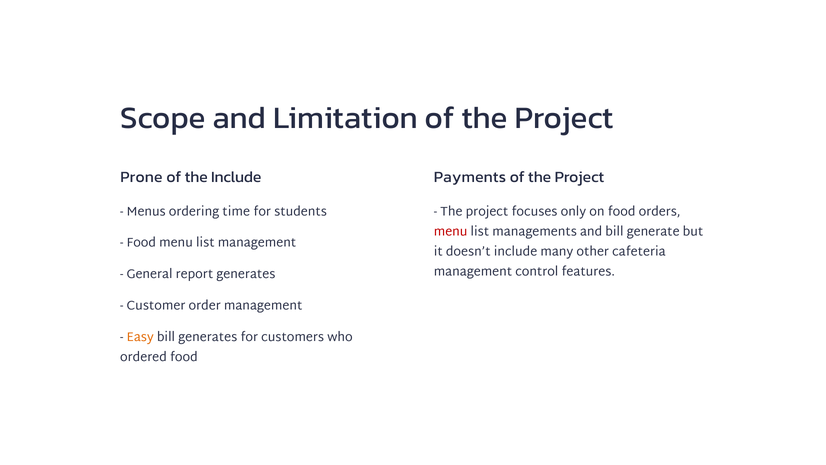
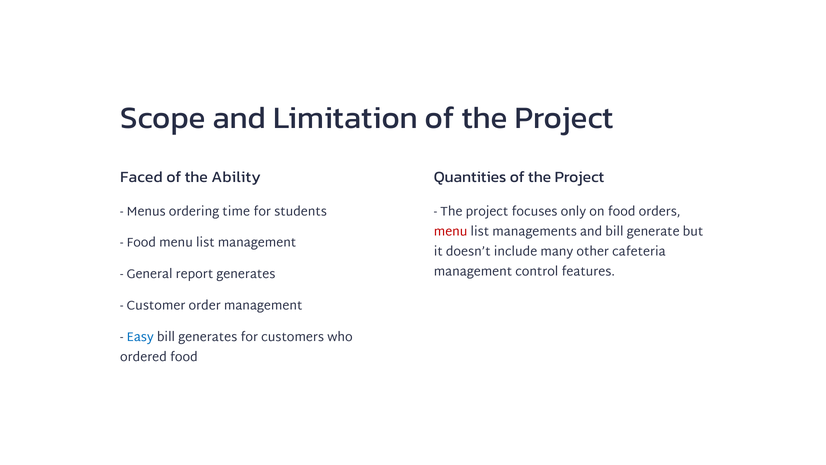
Prone: Prone -> Faced
the Include: Include -> Ability
Payments: Payments -> Quantities
Easy colour: orange -> blue
